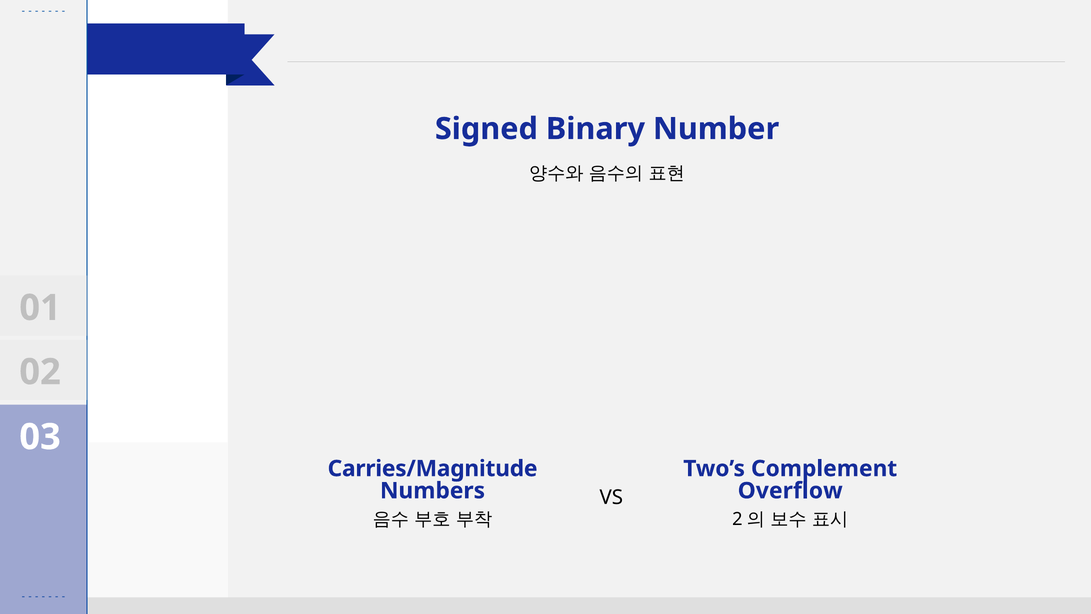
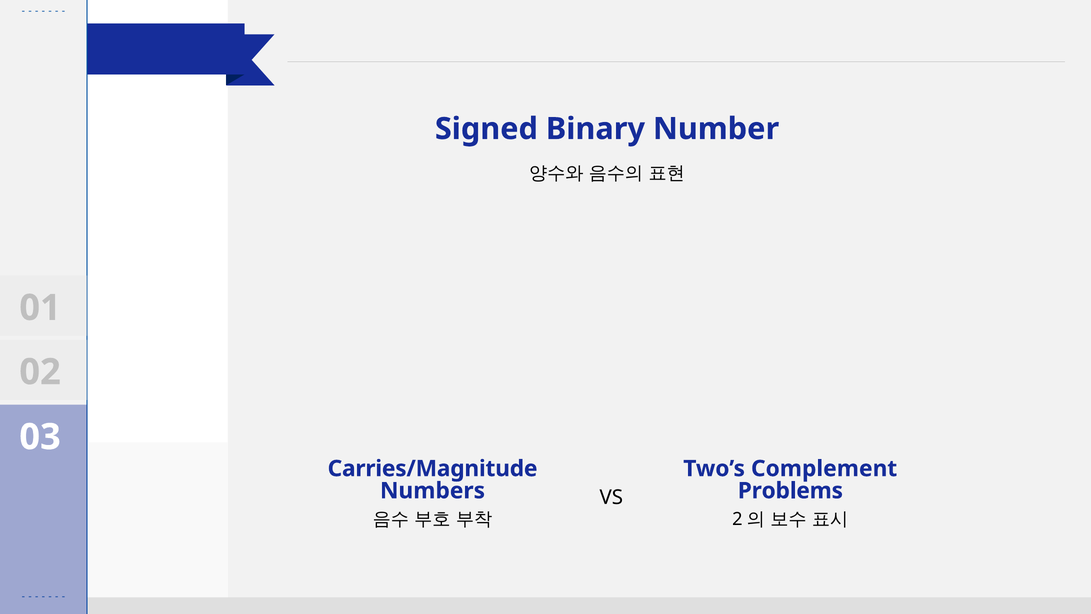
Overflow: Overflow -> Problems
